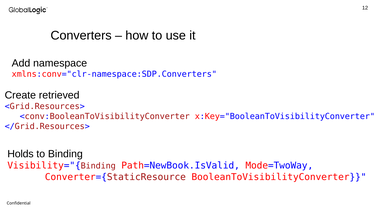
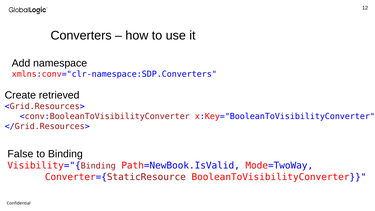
Holds: Holds -> False
